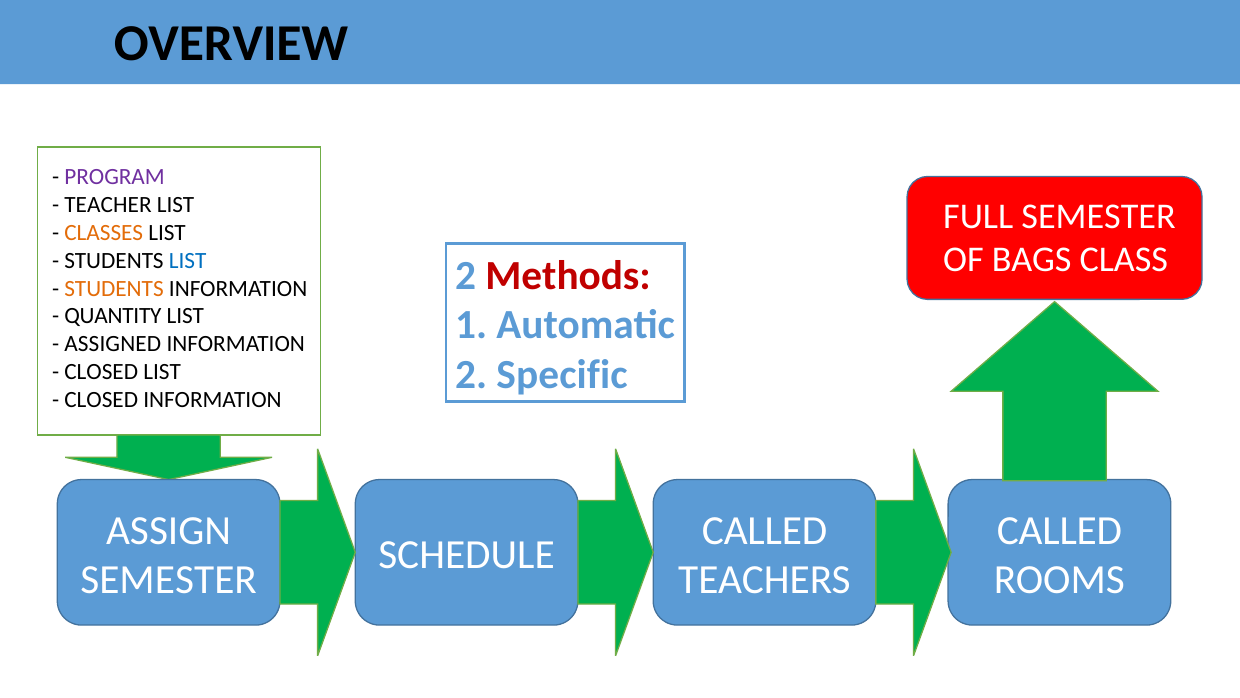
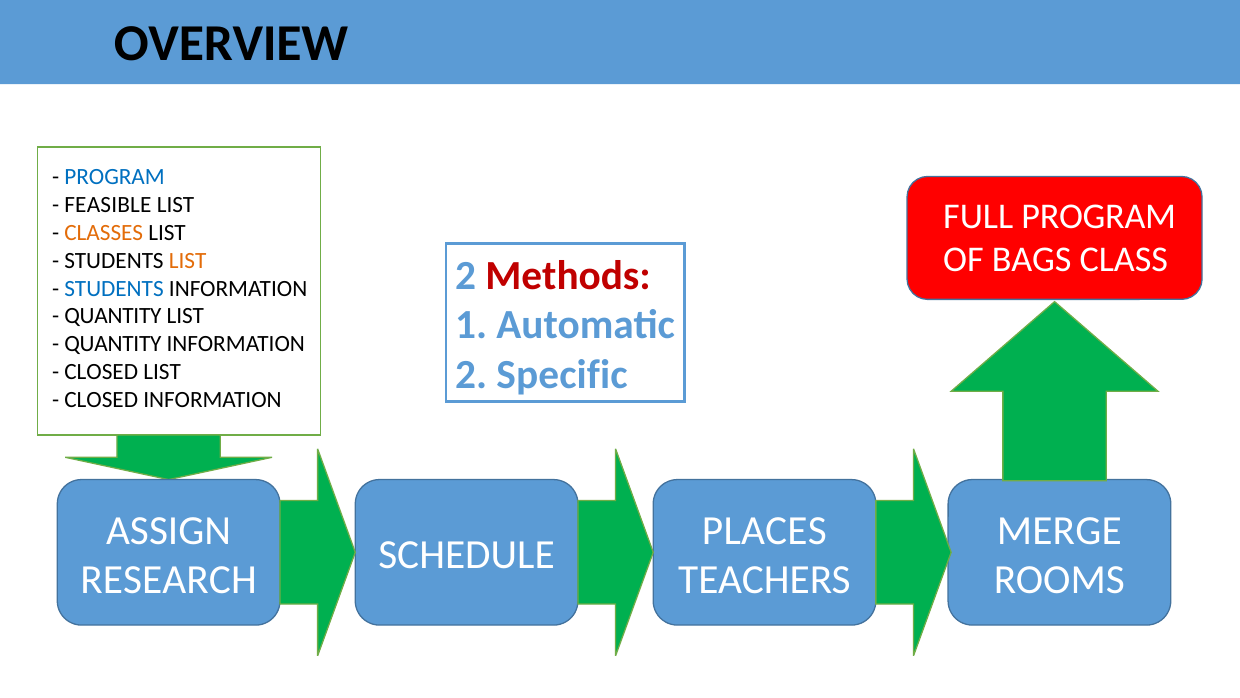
PROGRAM at (115, 177) colour: purple -> blue
TEACHER: TEACHER -> FEASIBLE
FULL SEMESTER: SEMESTER -> PROGRAM
LIST at (188, 260) colour: blue -> orange
STUDENTS at (114, 288) colour: orange -> blue
ASSIGNED at (113, 344): ASSIGNED -> QUANTITY
CALLED at (765, 530): CALLED -> PLACES
CALLED at (1060, 530): CALLED -> MERGE
SEMESTER at (169, 580): SEMESTER -> RESEARCH
